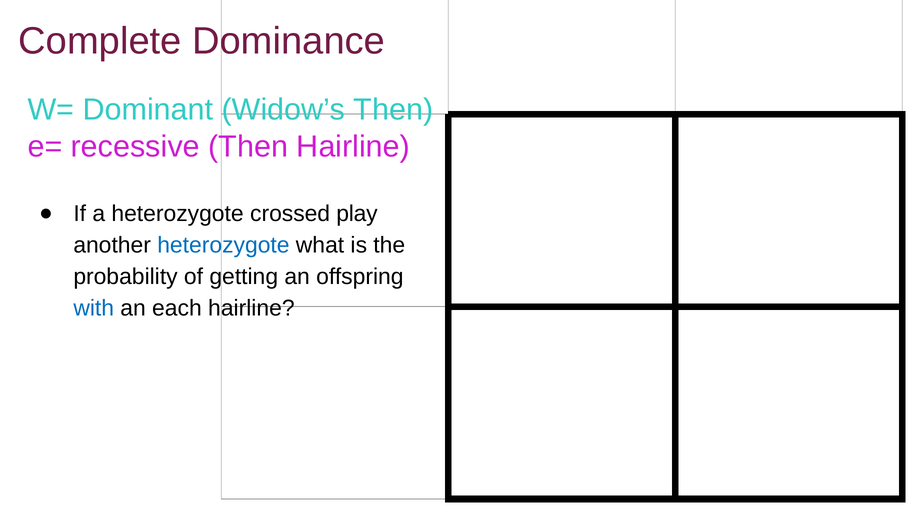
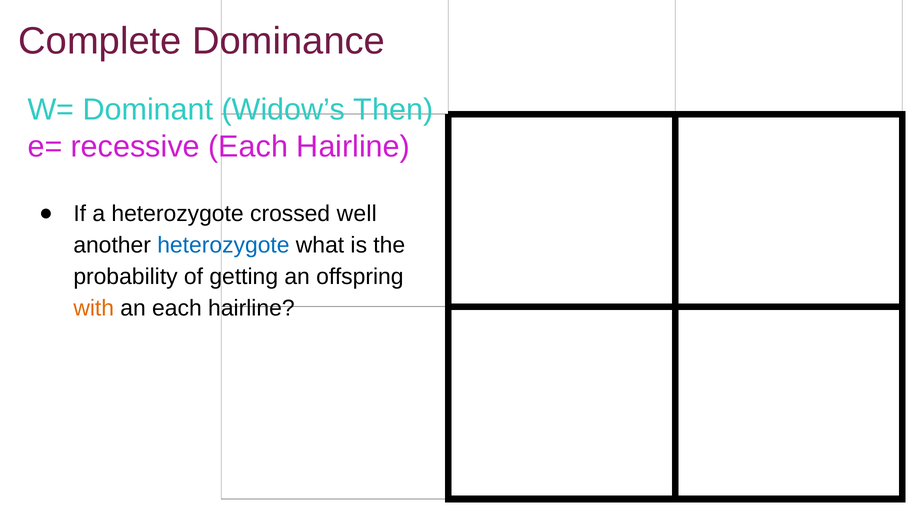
recessive Then: Then -> Each
play: play -> well
with colour: blue -> orange
